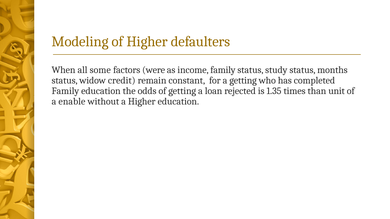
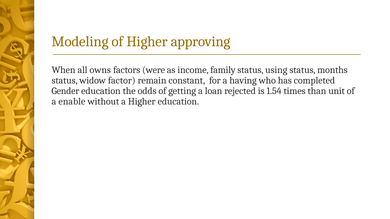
defaulters: defaulters -> approving
some: some -> owns
study: study -> using
credit: credit -> factor
a getting: getting -> having
Family at (65, 91): Family -> Gender
1.35: 1.35 -> 1.54
